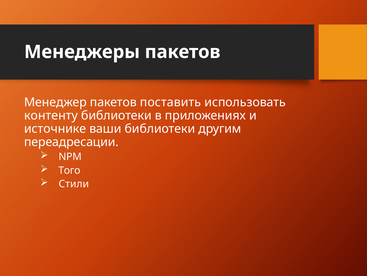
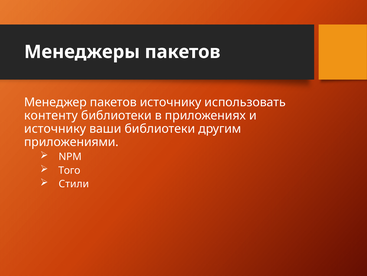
пакетов поставить: поставить -> источнику
источнике at (55, 129): источнике -> источнику
переадресации: переадресации -> приложениями
